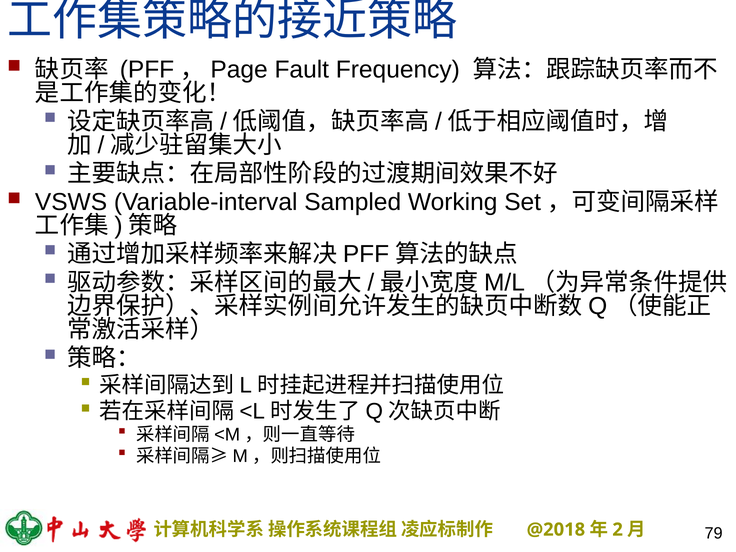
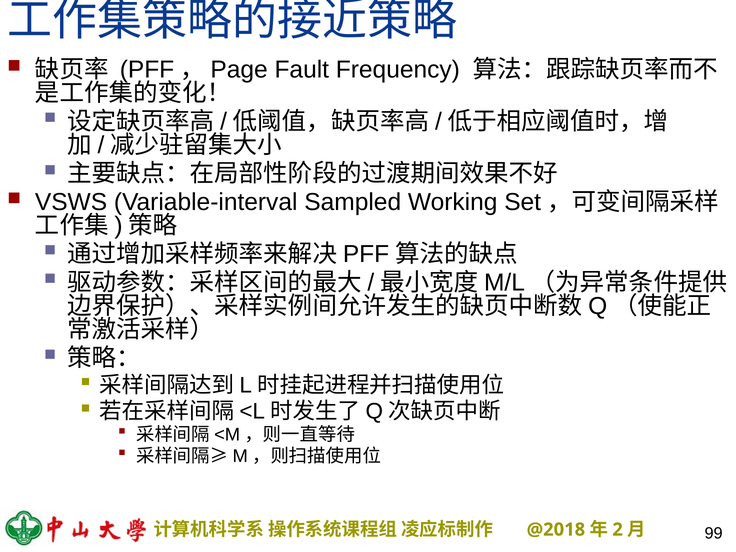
79: 79 -> 99
